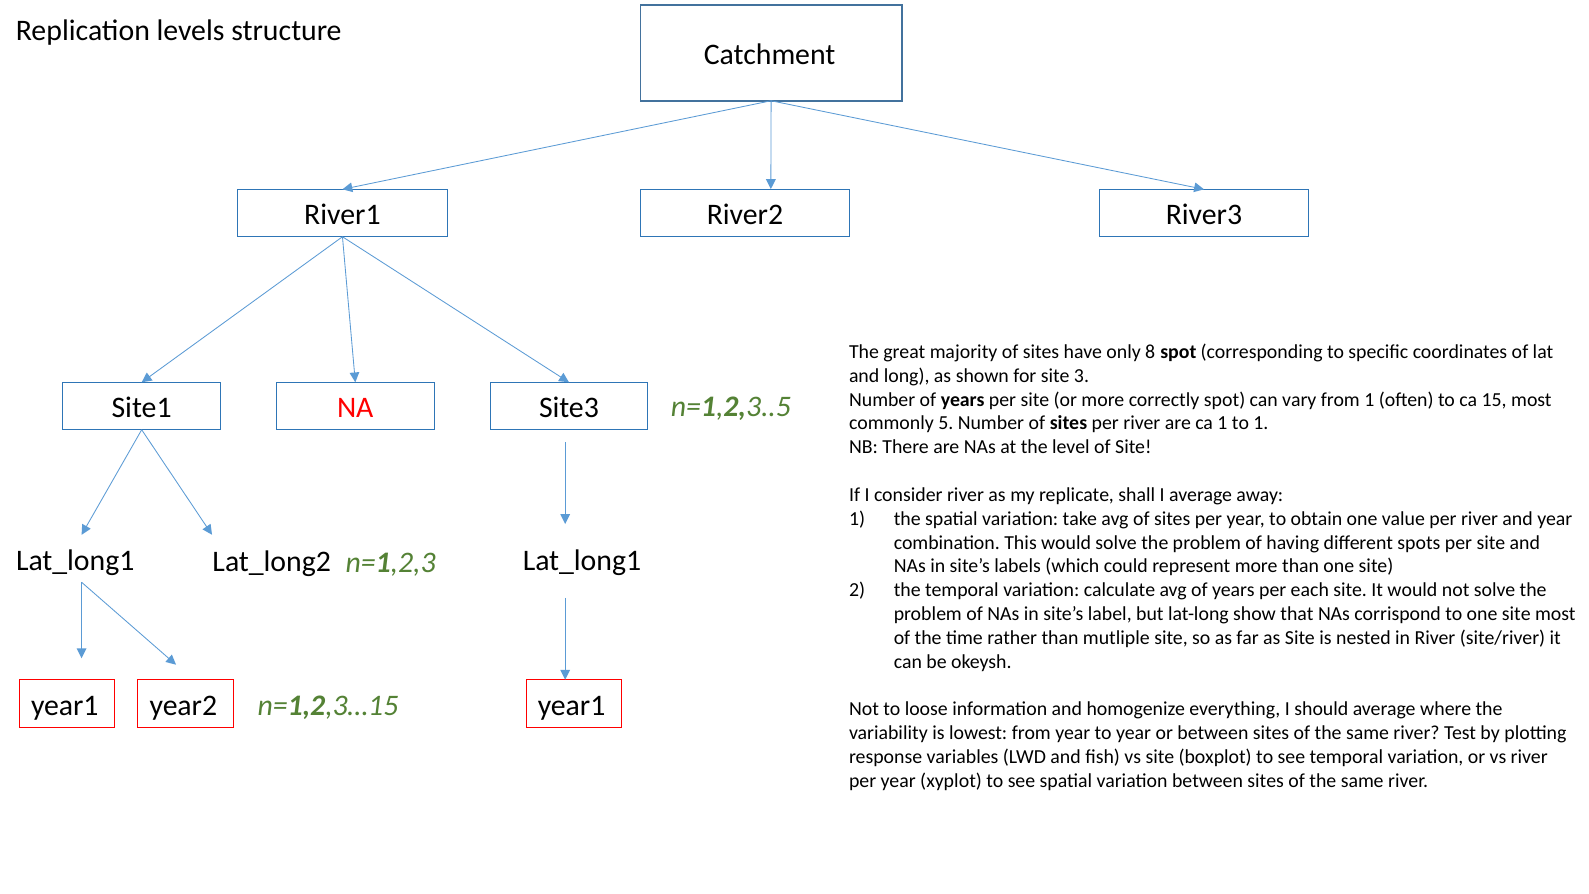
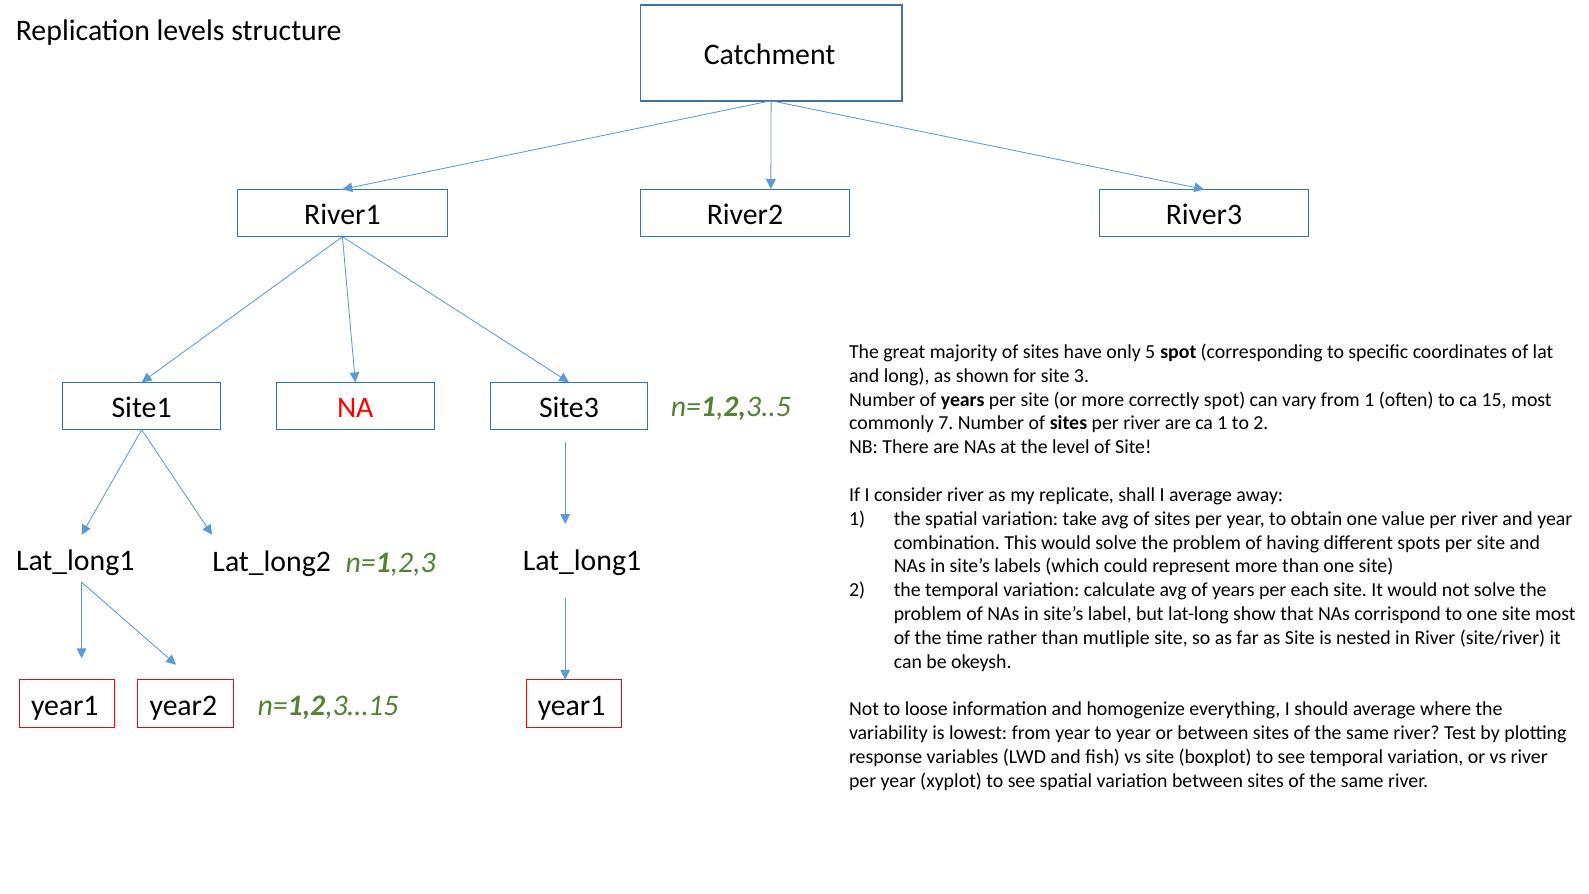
8: 8 -> 5
5: 5 -> 7
to 1: 1 -> 2
